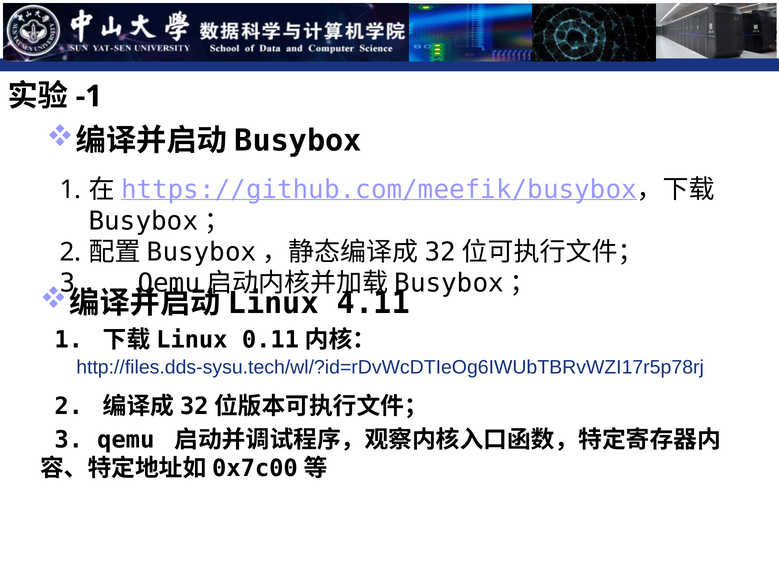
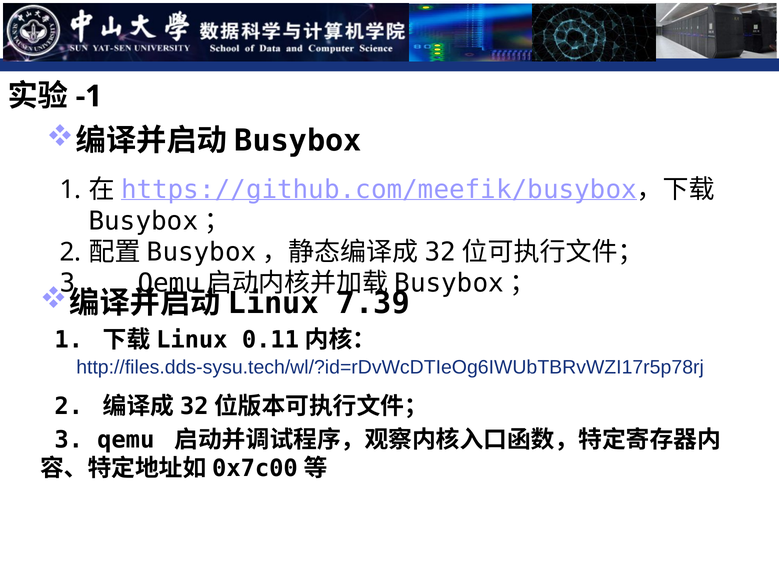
4.11: 4.11 -> 7.39
